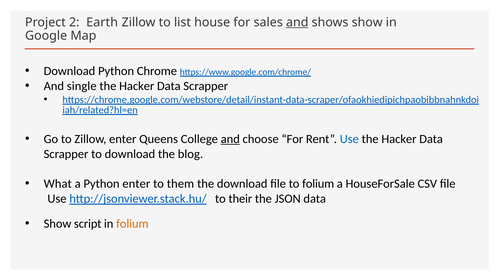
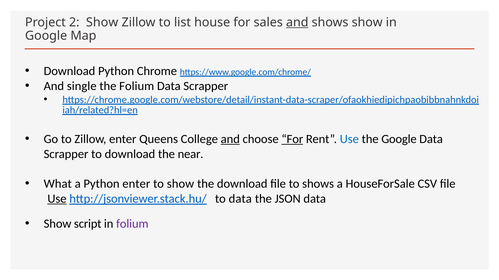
2 Earth: Earth -> Show
Hacker at (137, 86): Hacker -> Folium
For at (292, 139) underline: none -> present
Hacker at (399, 139): Hacker -> Google
blog: blog -> near
to them: them -> show
to folium: folium -> shows
Use at (57, 199) underline: none -> present
to their: their -> data
folium at (132, 224) colour: orange -> purple
